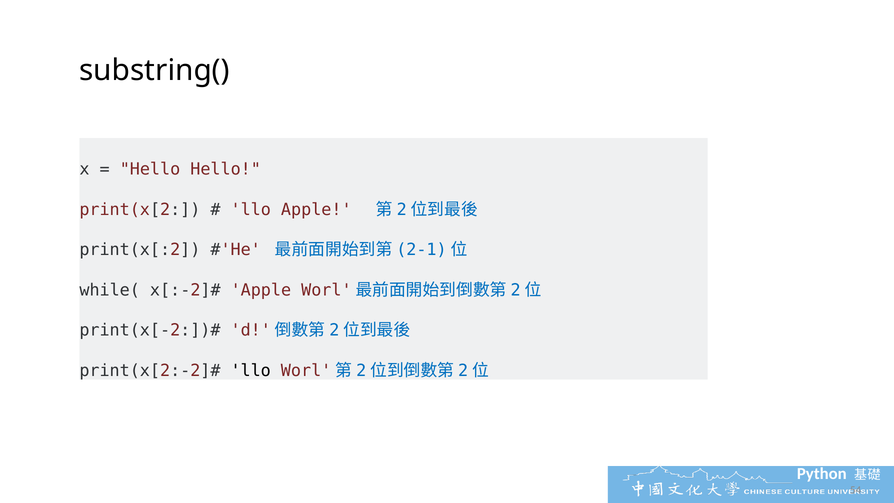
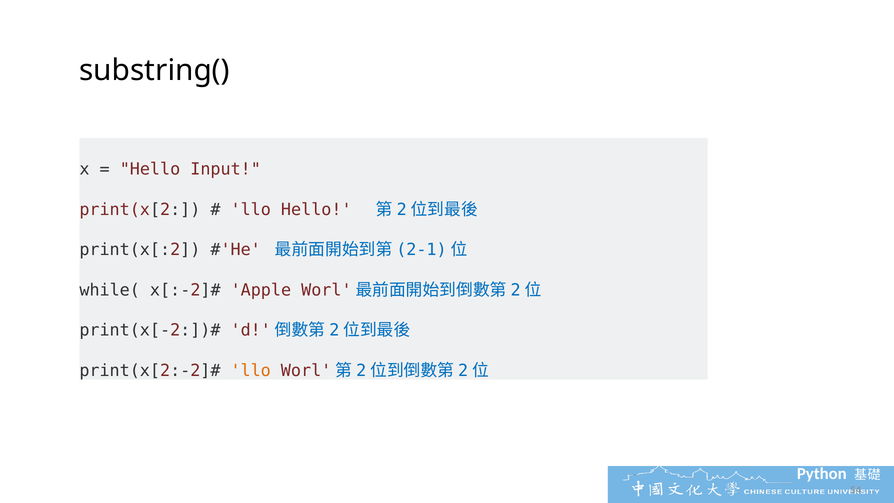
Hello Hello: Hello -> Input
llo Apple: Apple -> Hello
llo at (251, 371) colour: black -> orange
